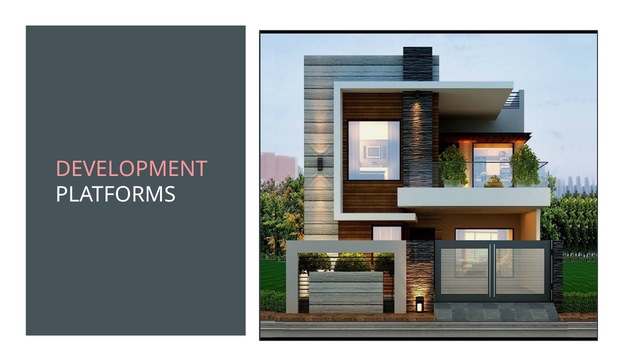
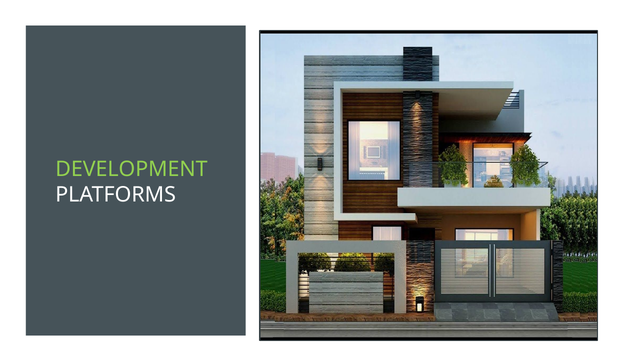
DEVELOPMENT colour: pink -> light green
